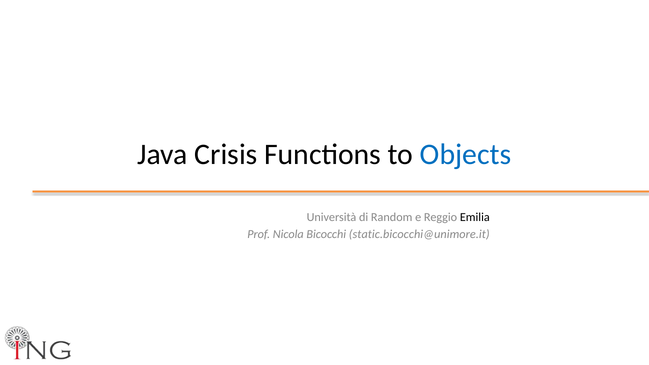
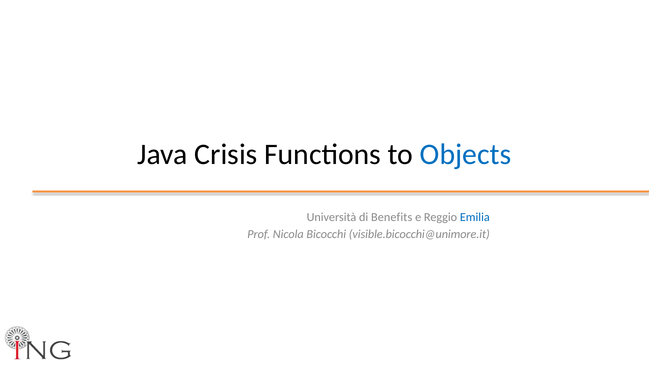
Random: Random -> Benefits
Emilia colour: black -> blue
static.bicocchi@unimore.it: static.bicocchi@unimore.it -> visible.bicocchi@unimore.it
